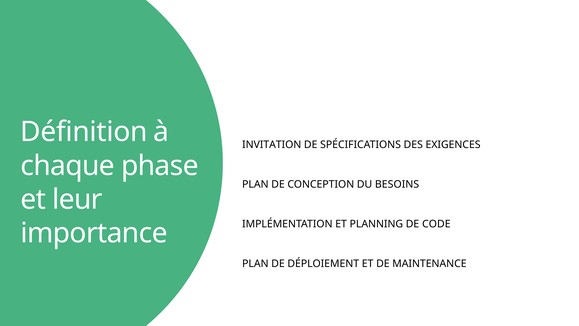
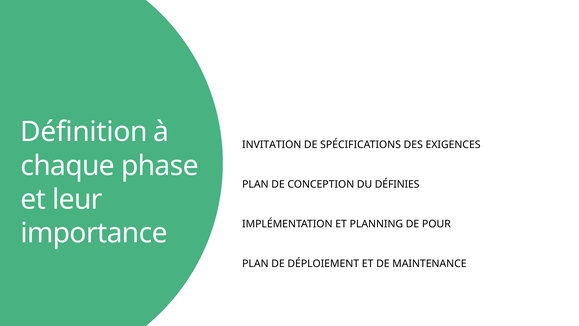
BESOINS: BESOINS -> DÉFINIES
CODE: CODE -> POUR
